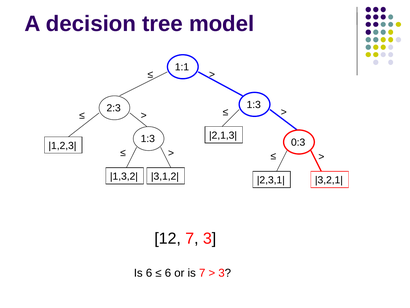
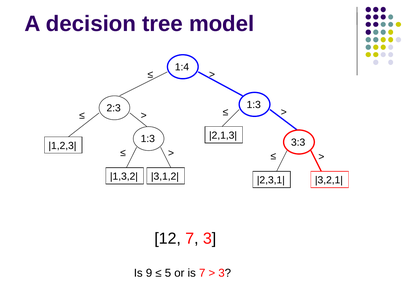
1:1: 1:1 -> 1:4
0:3: 0:3 -> 3:3
Is 6: 6 -> 9
6 at (168, 273): 6 -> 5
